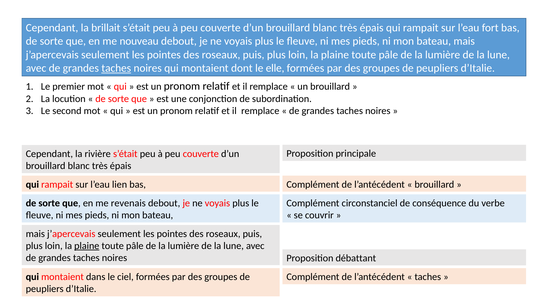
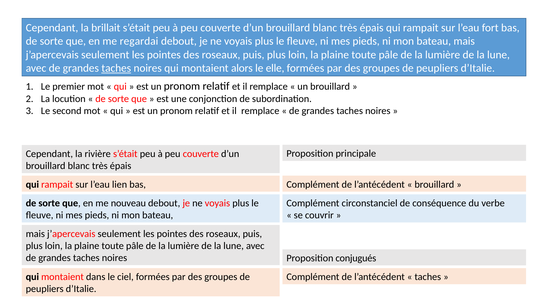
nouveau: nouveau -> regardai
dont: dont -> alors
revenais: revenais -> nouveau
plaine at (87, 246) underline: present -> none
débattant: débattant -> conjugués
